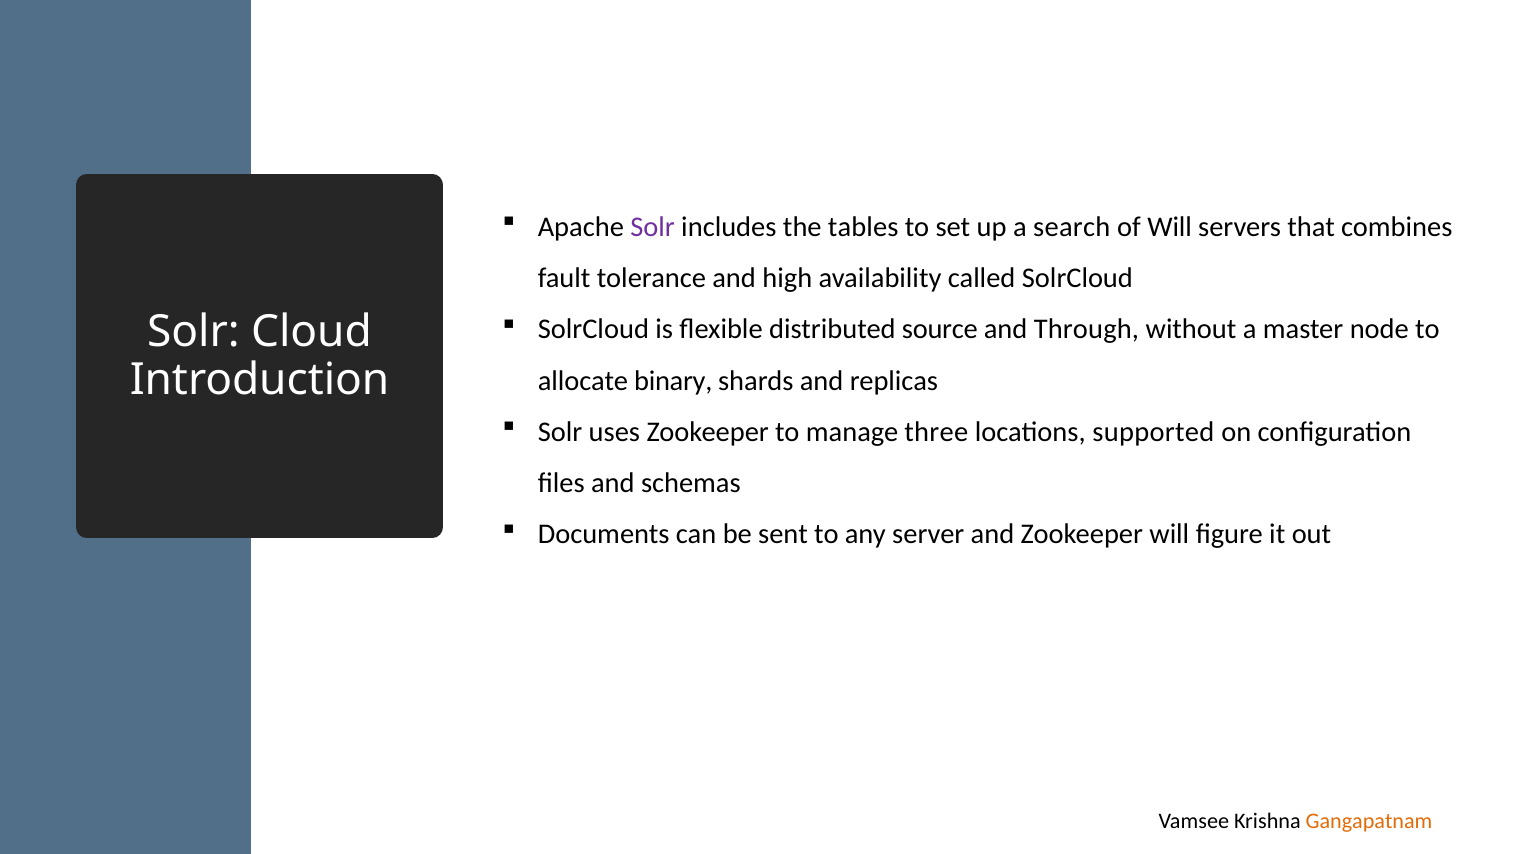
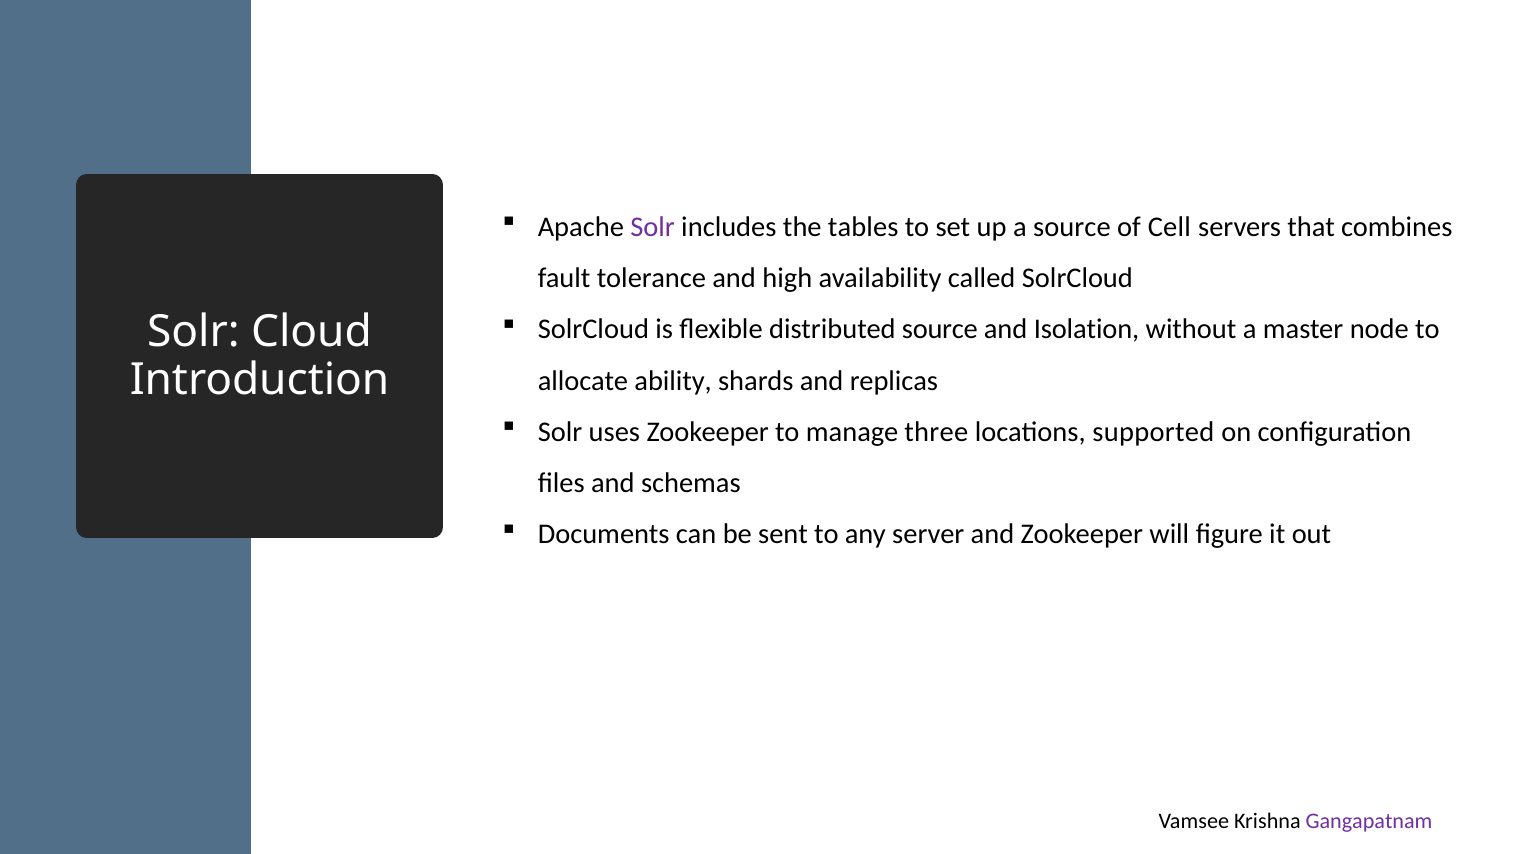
a search: search -> source
of Will: Will -> Cell
Through: Through -> Isolation
binary: binary -> ability
Gangapatnam colour: orange -> purple
